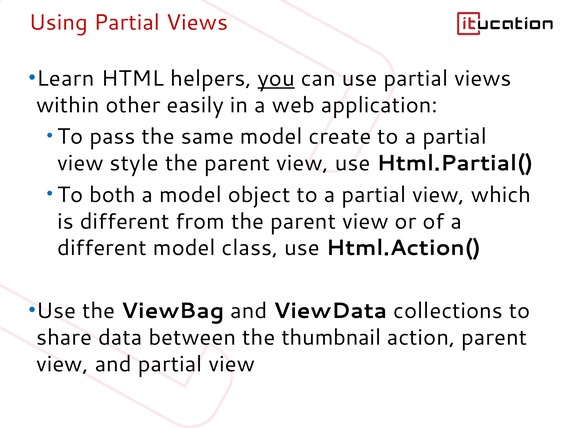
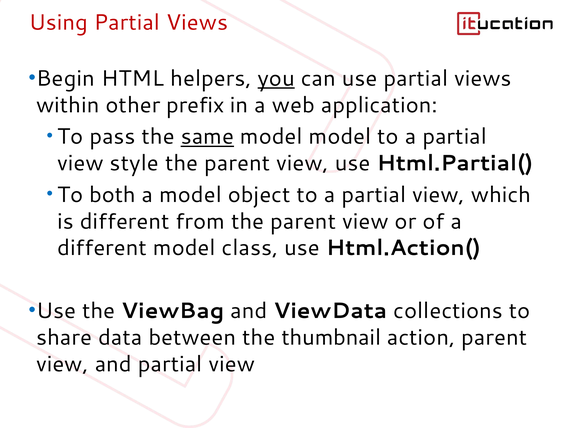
Learn: Learn -> Begin
easily: easily -> prefix
same underline: none -> present
model create: create -> model
